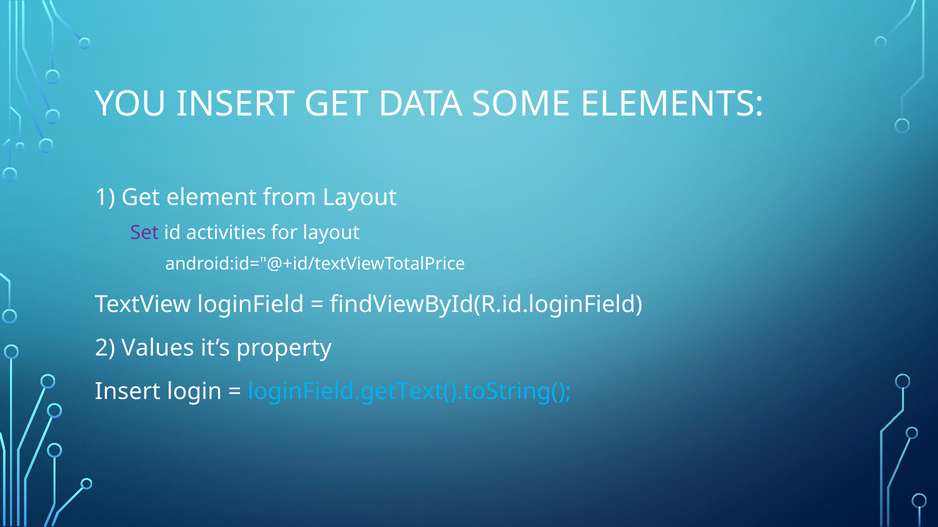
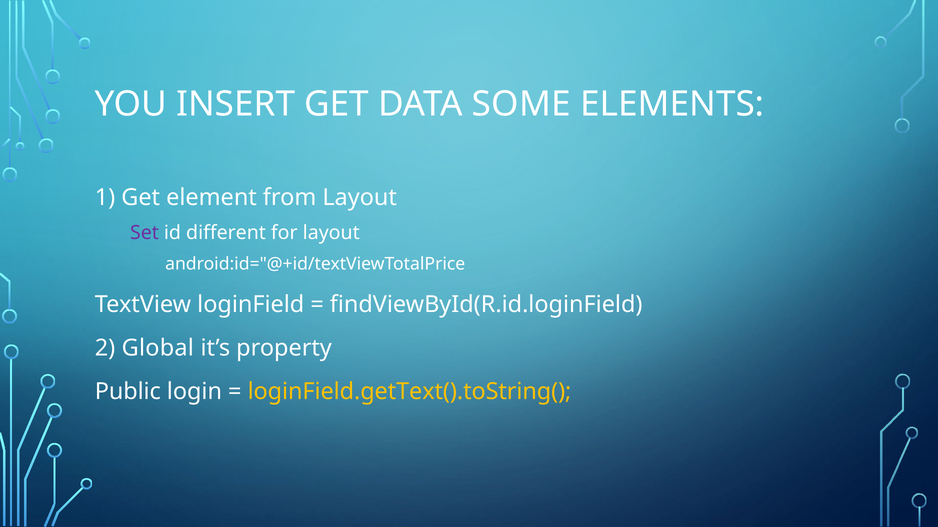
activities: activities -> different
Values: Values -> Global
Insert at (128, 392): Insert -> Public
loginField.getText().toString( colour: light blue -> yellow
